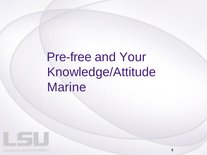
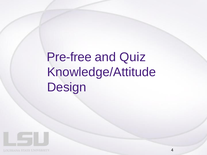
Your: Your -> Quiz
Marine: Marine -> Design
